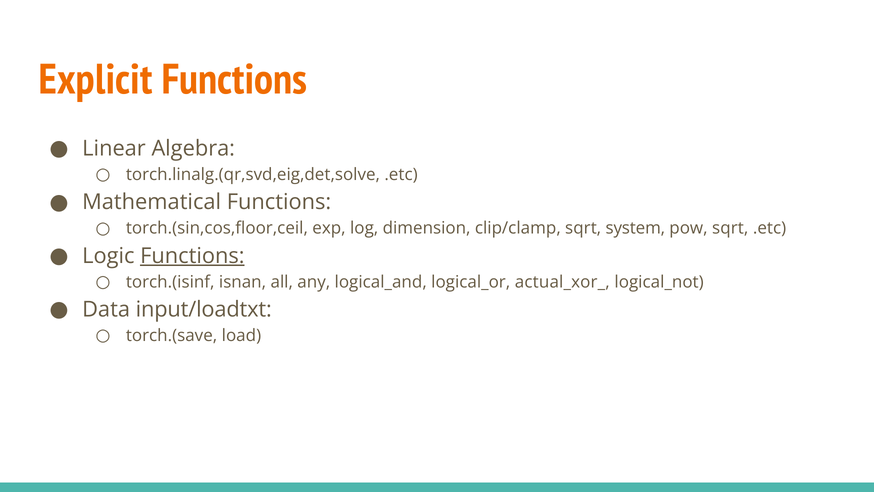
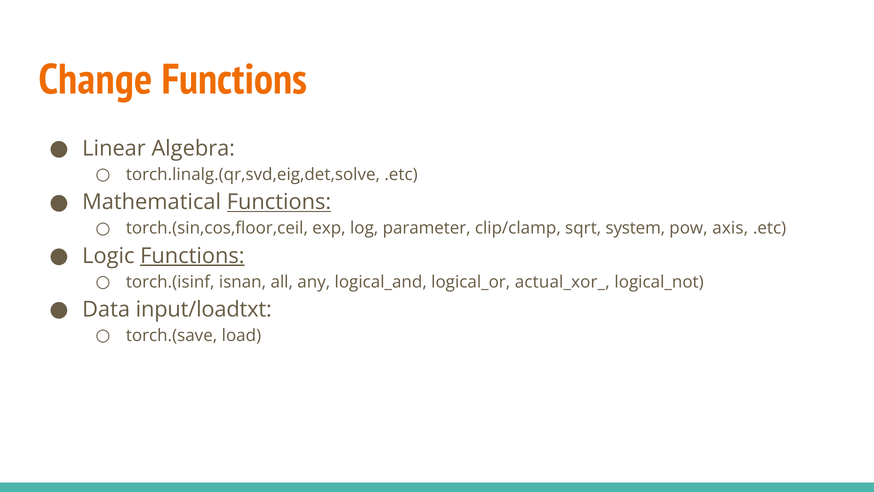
Explicit: Explicit -> Change
Functions at (279, 202) underline: none -> present
dimension: dimension -> parameter
pow sqrt: sqrt -> axis
